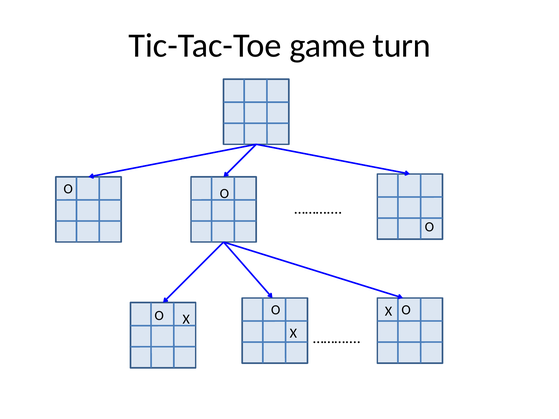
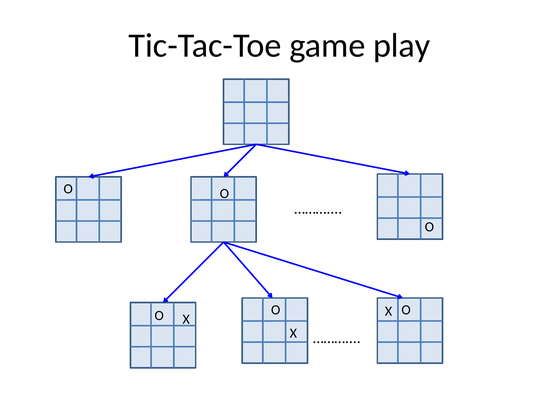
turn: turn -> play
